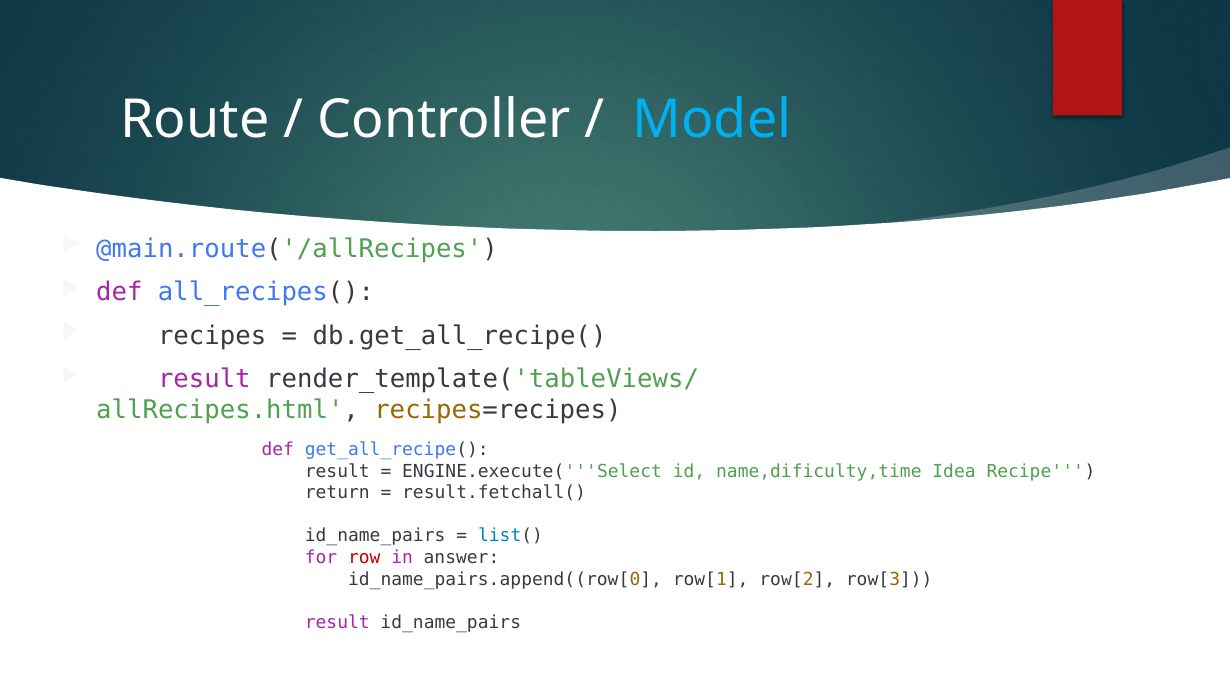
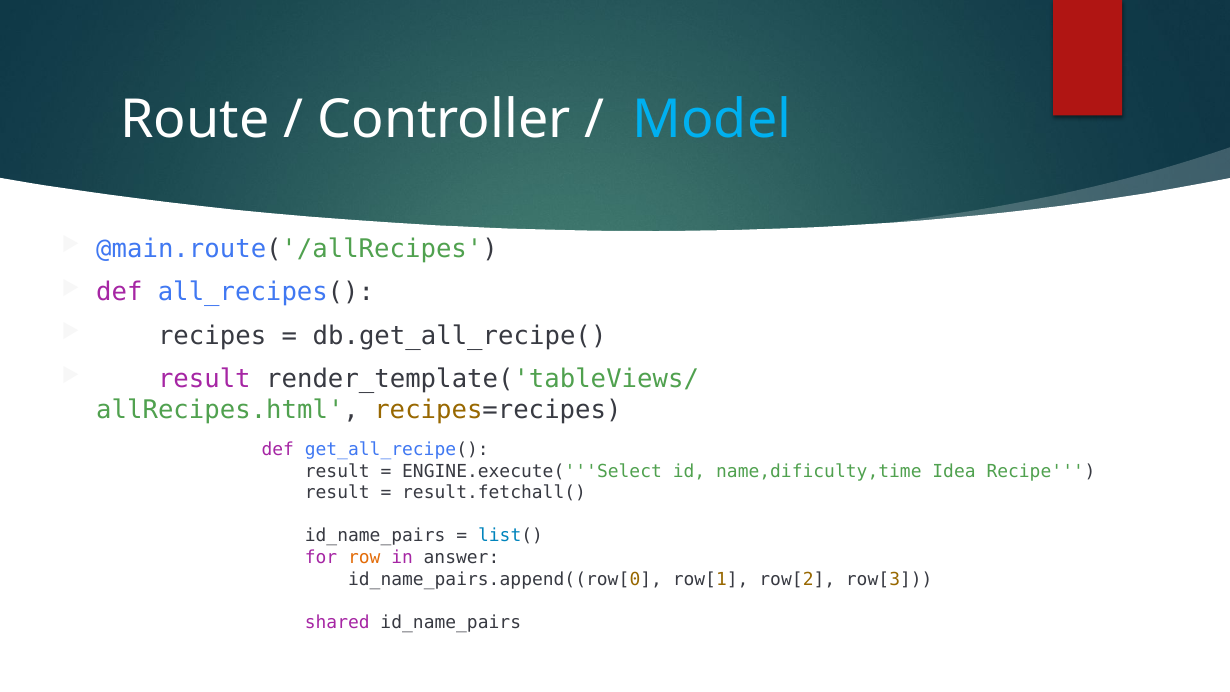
return at (337, 493): return -> result
row colour: red -> orange
result at (337, 622): result -> shared
